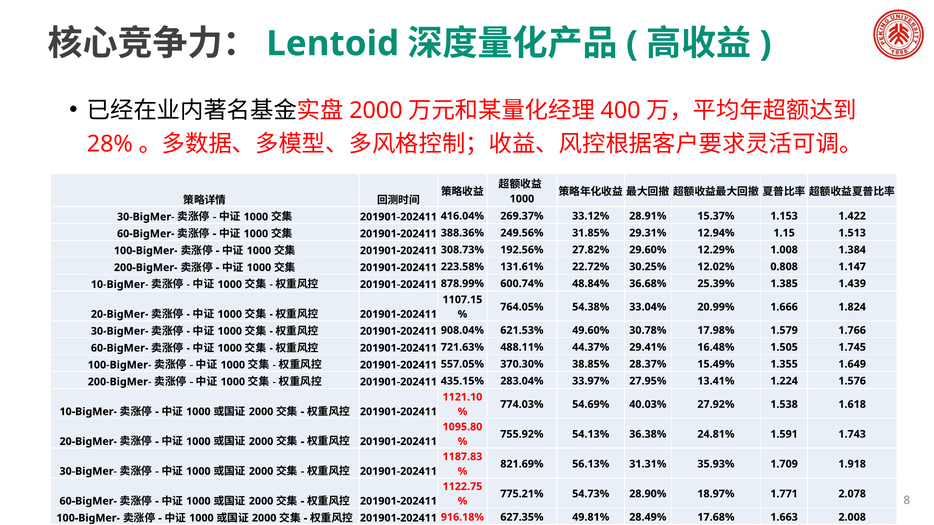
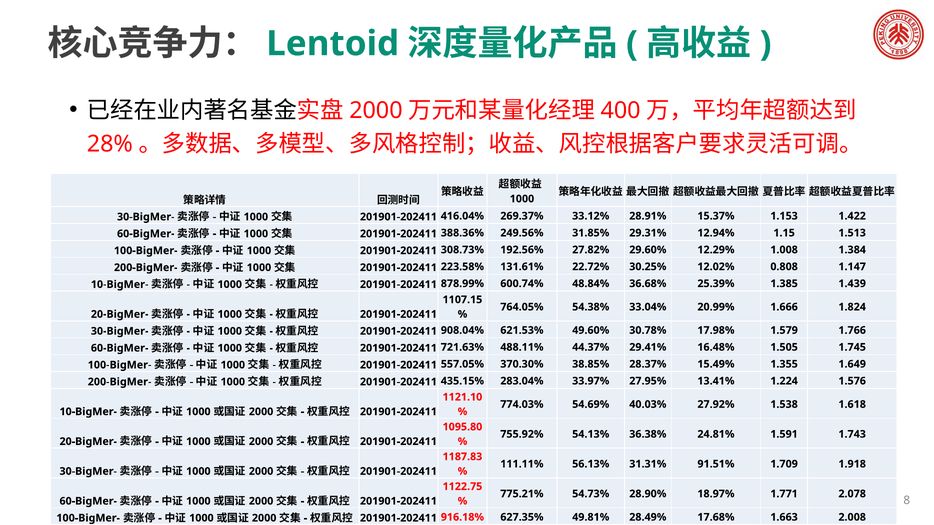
821.69%: 821.69% -> 111.11%
35.93%: 35.93% -> 91.51%
